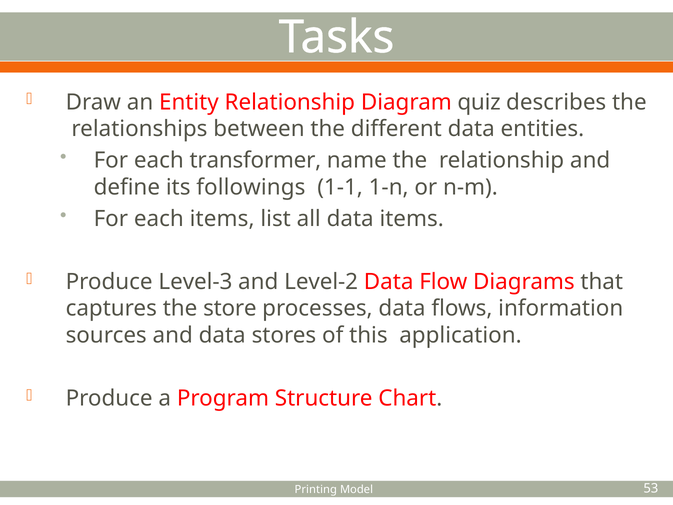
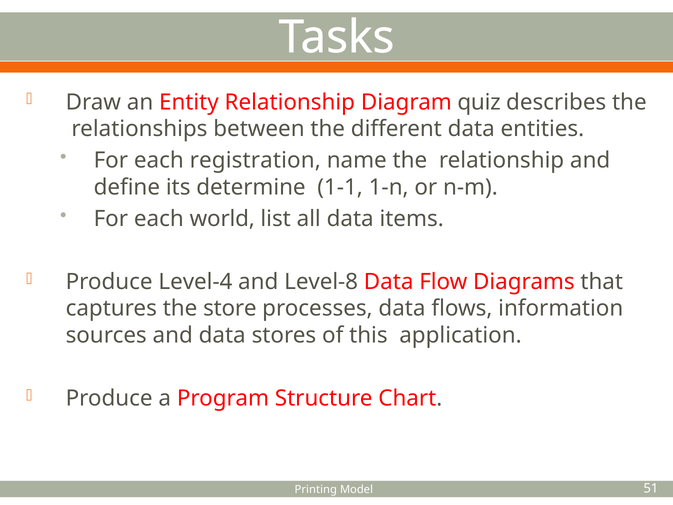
transformer: transformer -> registration
followings: followings -> determine
each items: items -> world
Level-3: Level-3 -> Level-4
Level-2: Level-2 -> Level-8
53: 53 -> 51
